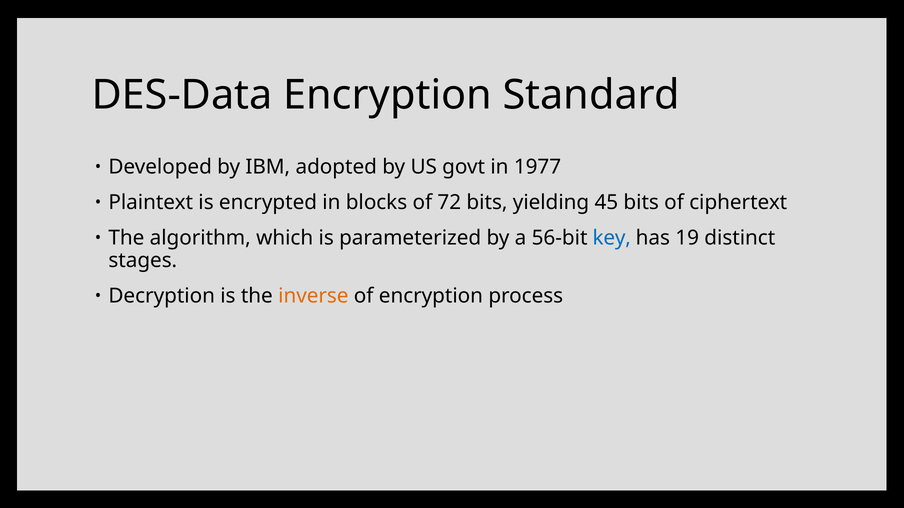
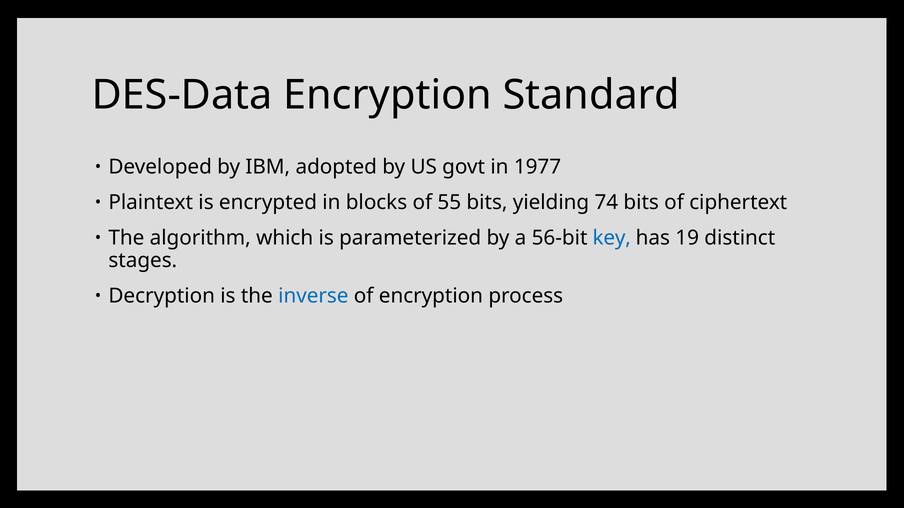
72: 72 -> 55
45: 45 -> 74
inverse colour: orange -> blue
